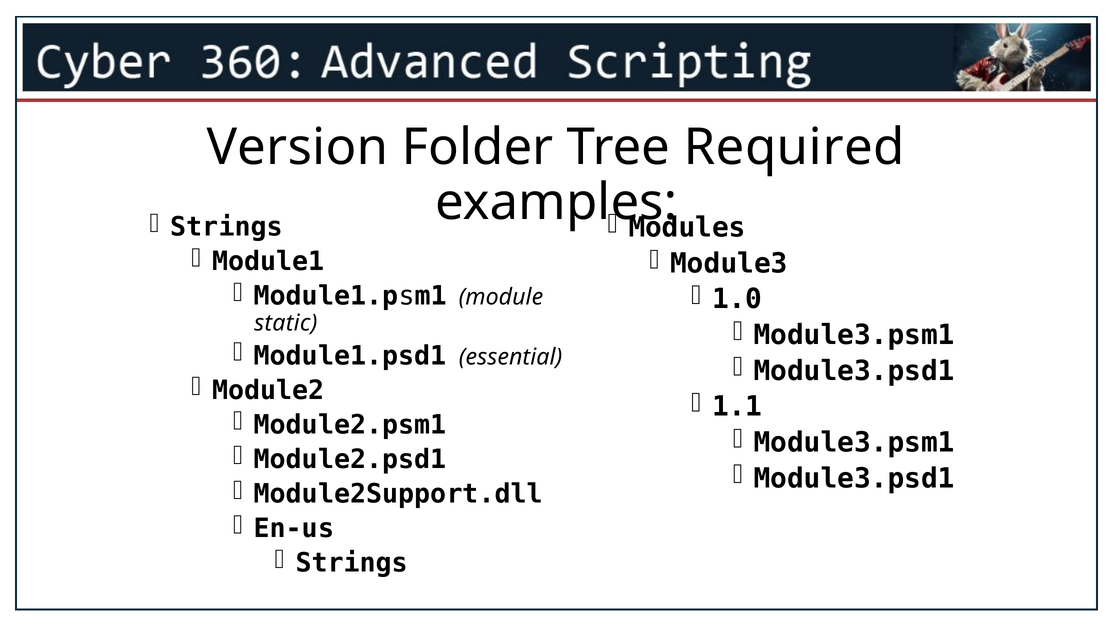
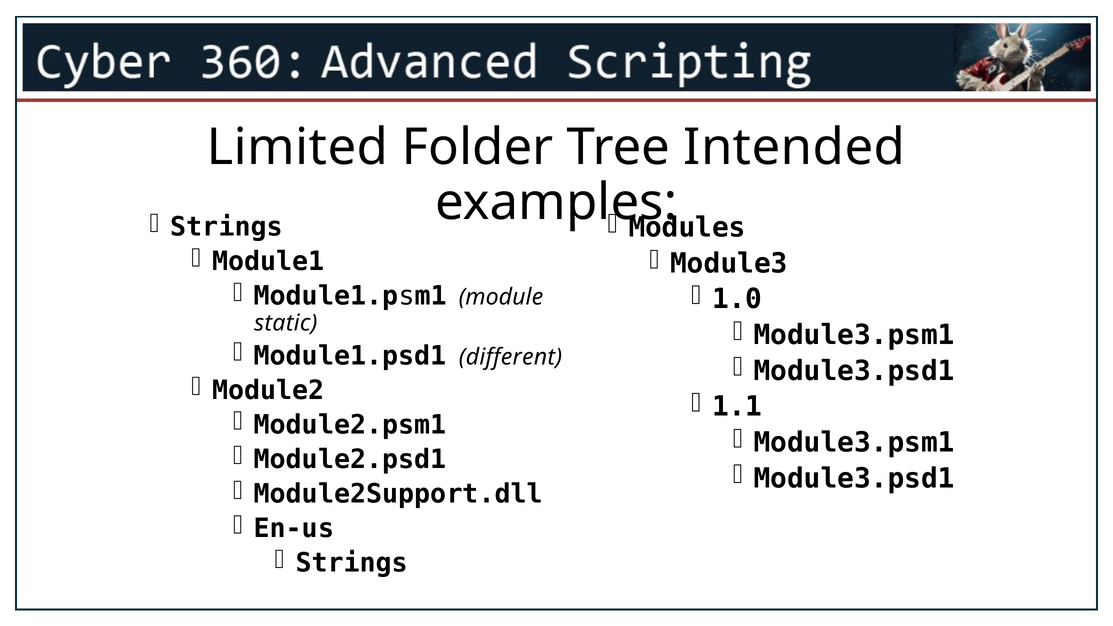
Version: Version -> Limited
Required: Required -> Intended
essential: essential -> different
